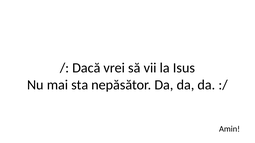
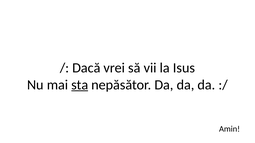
sta underline: none -> present
